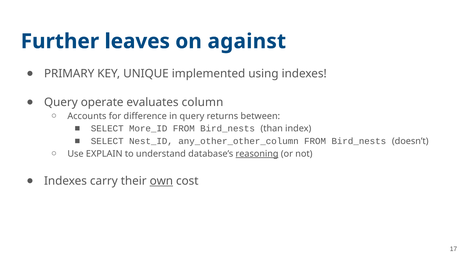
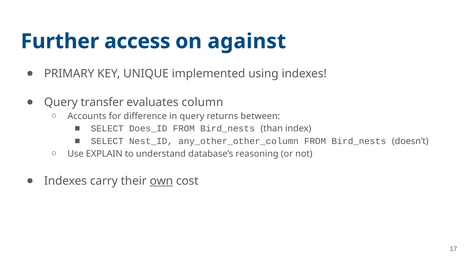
leaves: leaves -> access
operate: operate -> transfer
More_ID: More_ID -> Does_ID
reasoning underline: present -> none
